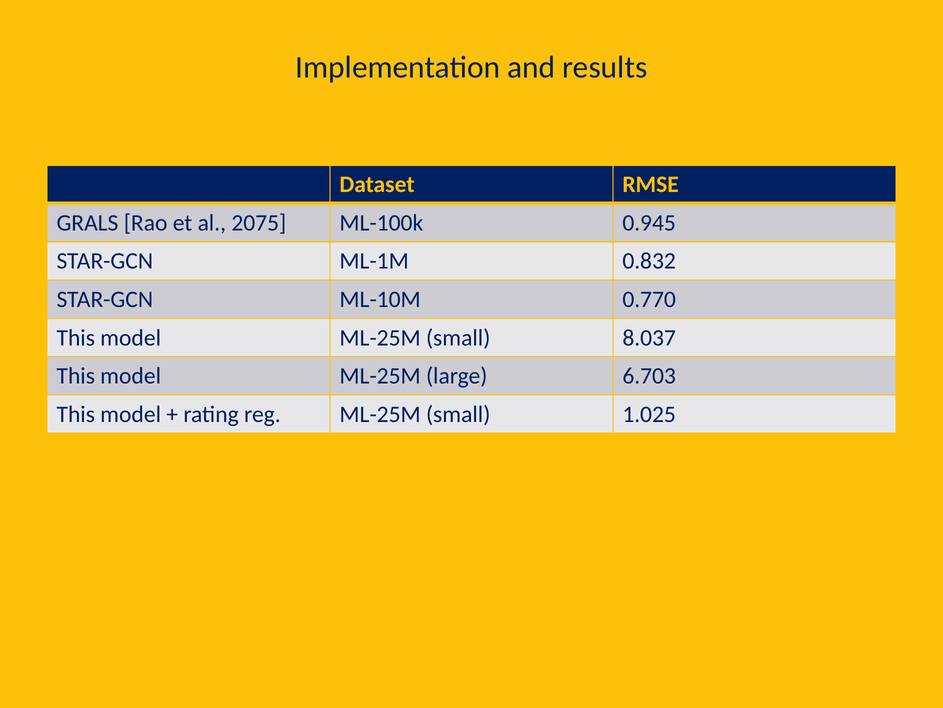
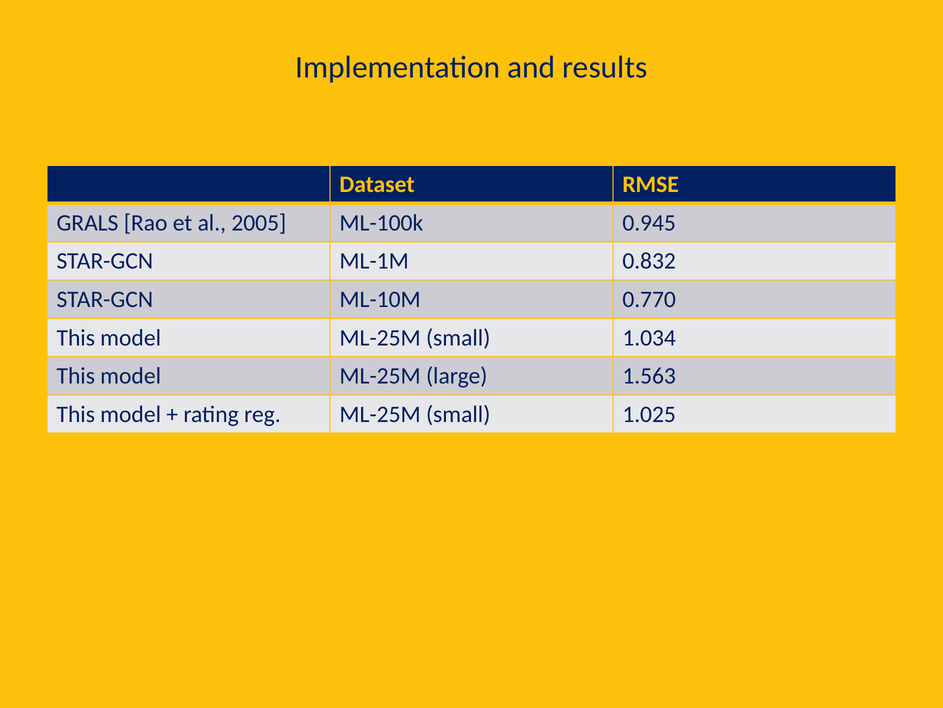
2075: 2075 -> 2005
8.037: 8.037 -> 1.034
6.703: 6.703 -> 1.563
